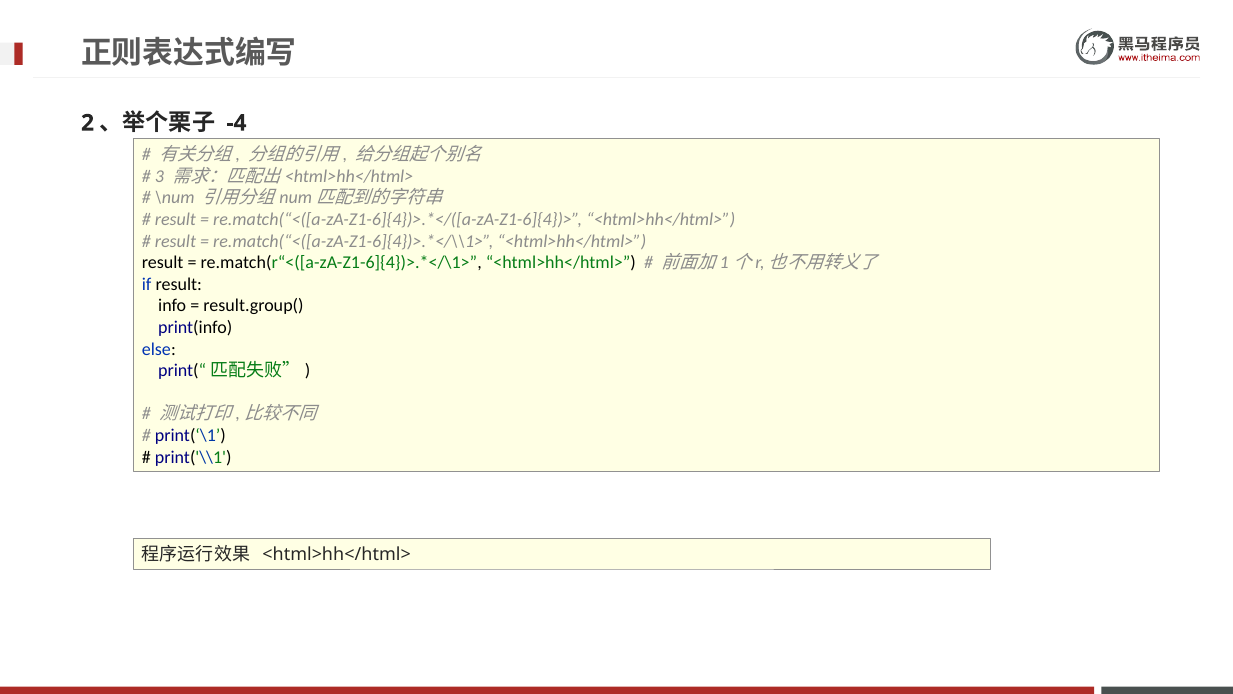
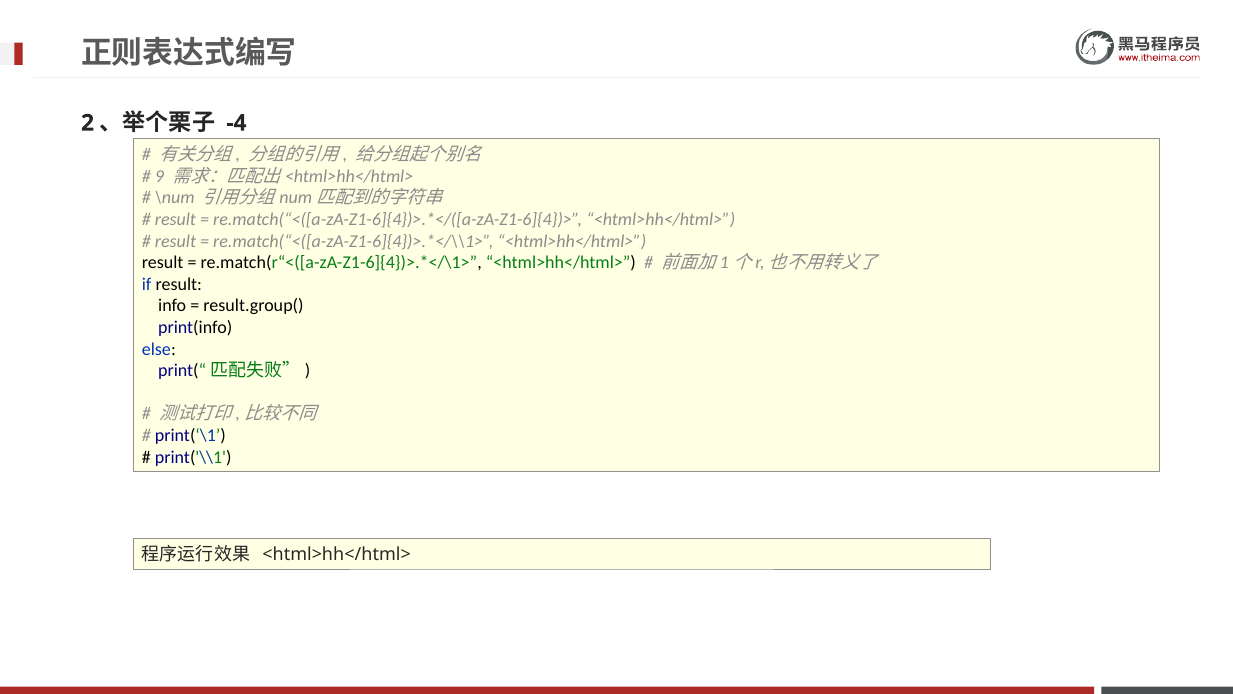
3: 3 -> 9
